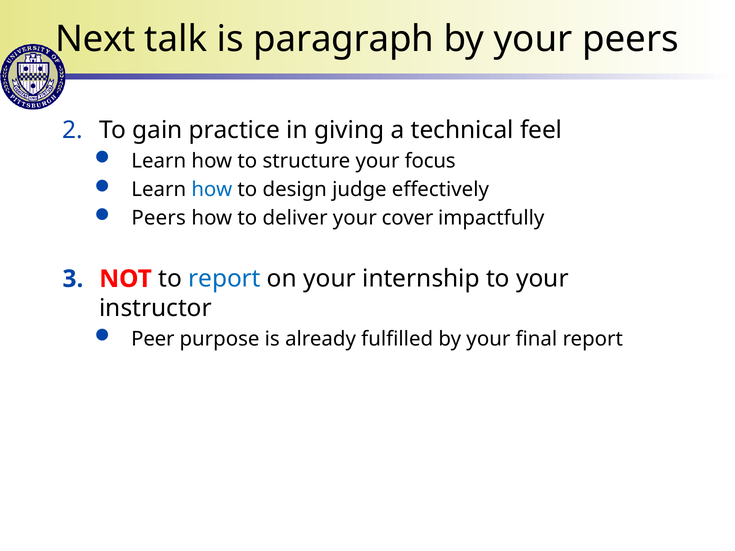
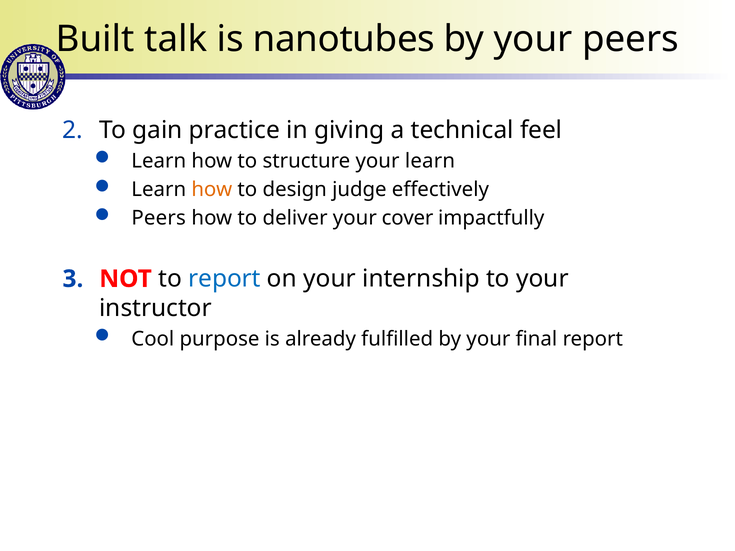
Next: Next -> Built
paragraph: paragraph -> nanotubes
your focus: focus -> learn
how at (212, 190) colour: blue -> orange
Peer: Peer -> Cool
